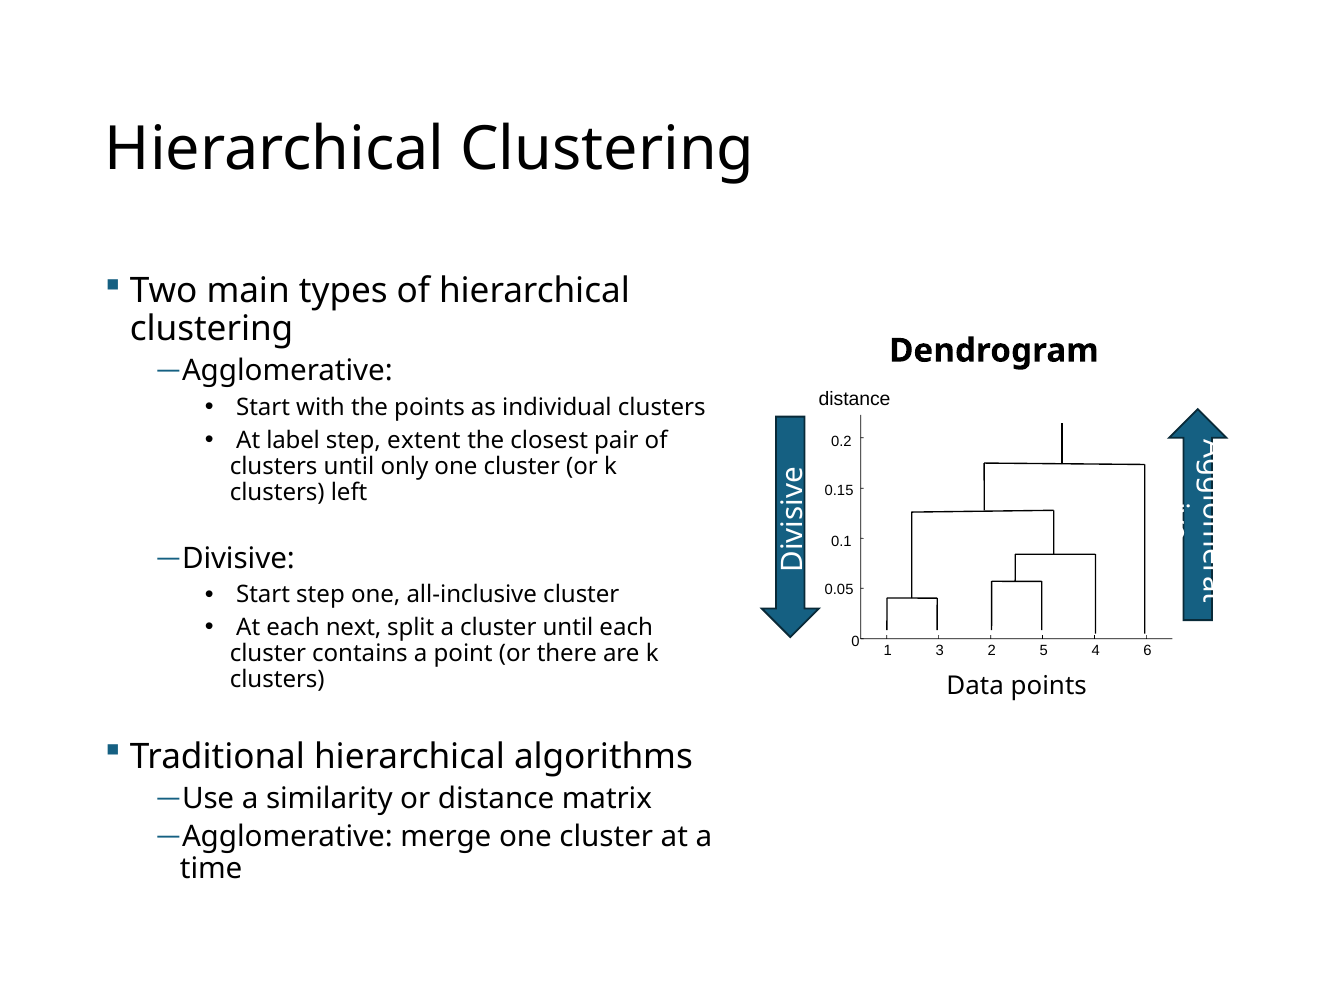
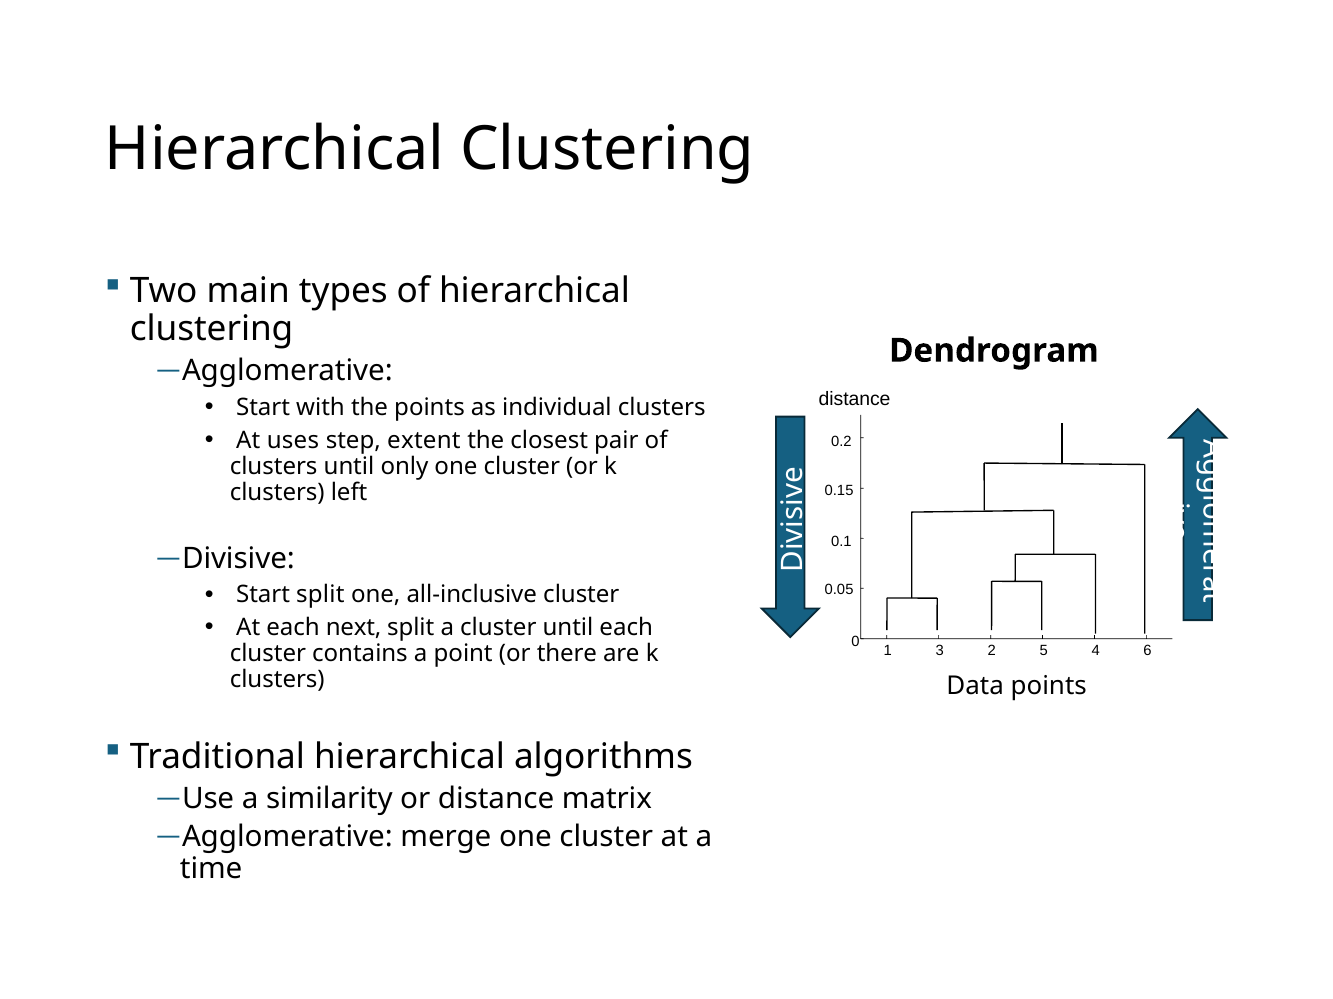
label: label -> uses
Start step: step -> split
